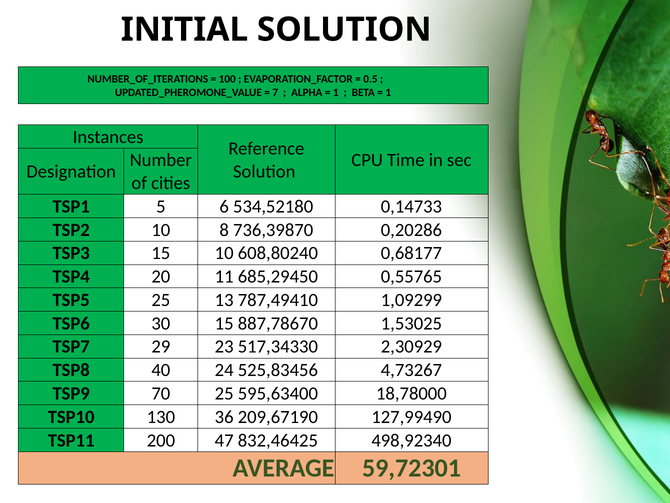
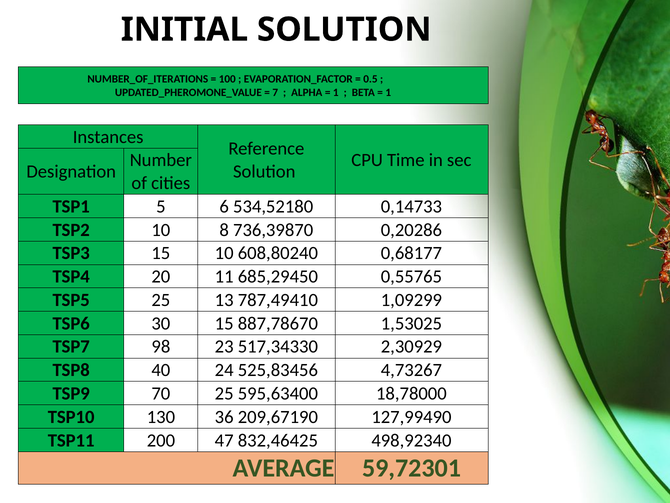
29: 29 -> 98
